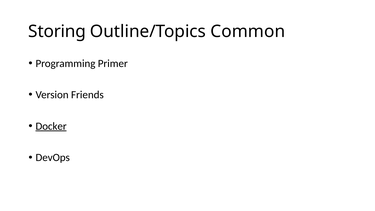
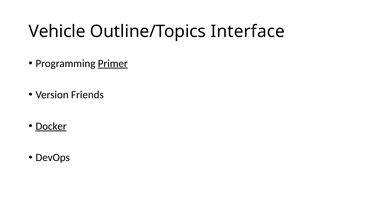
Storing: Storing -> Vehicle
Common: Common -> Interface
Primer underline: none -> present
